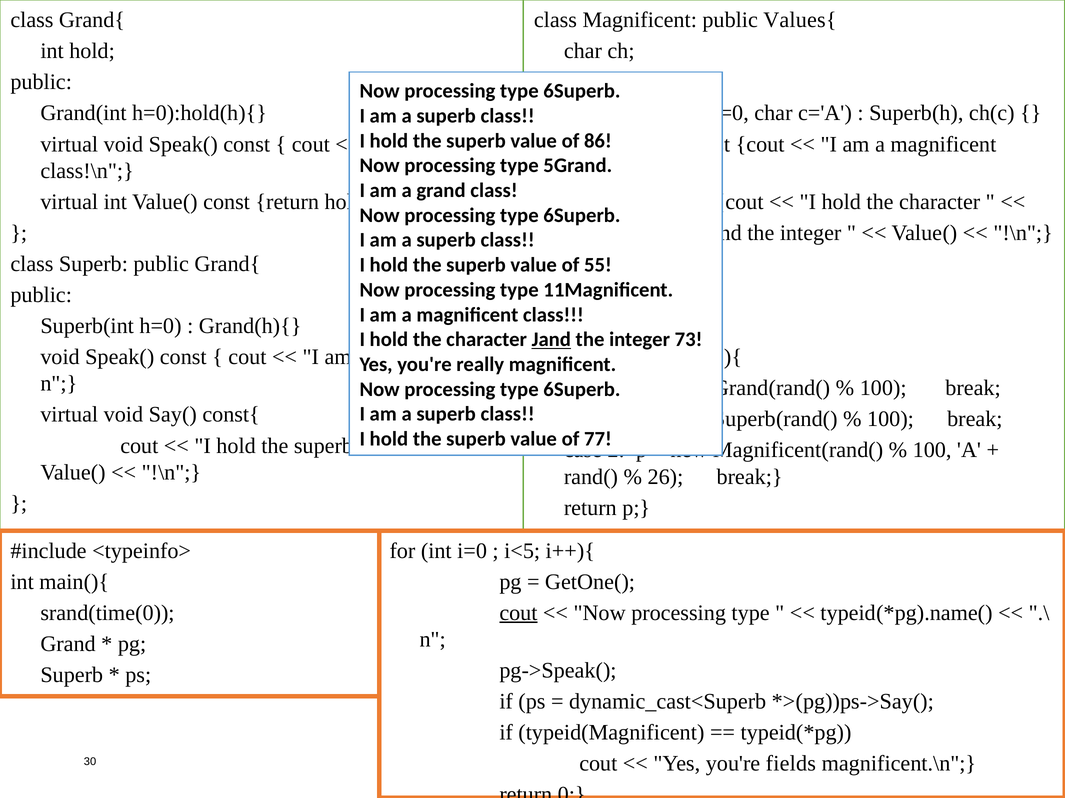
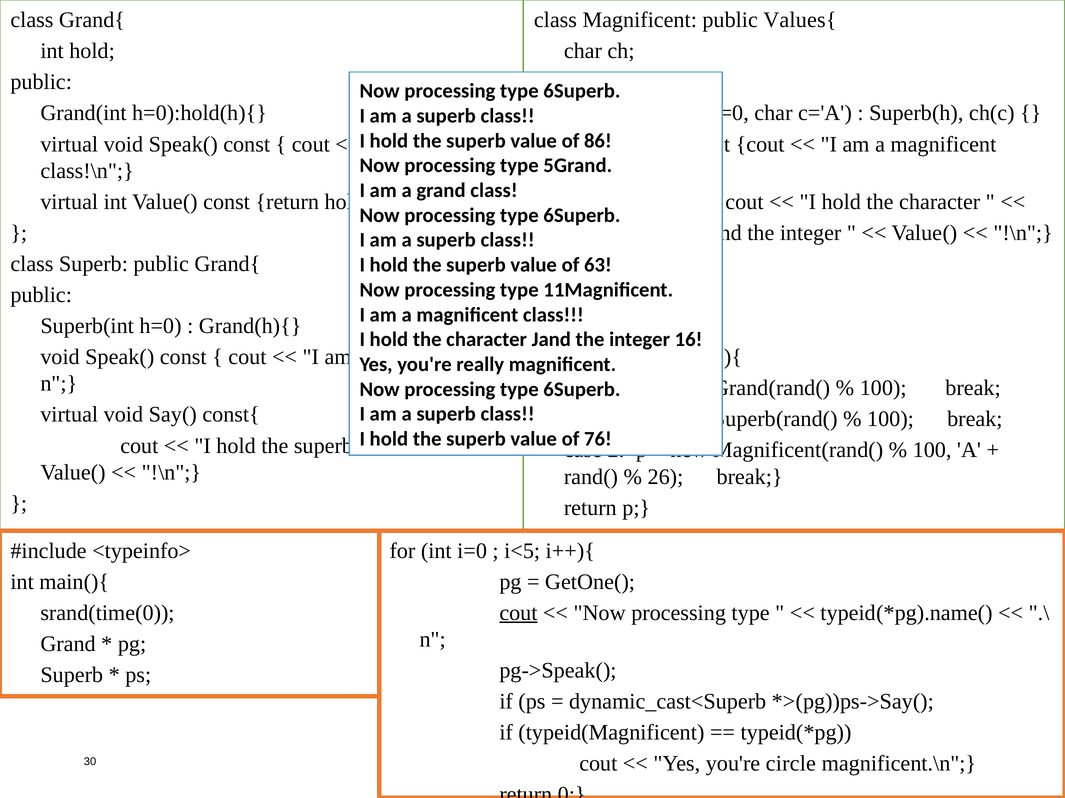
55: 55 -> 63
Jand underline: present -> none
73: 73 -> 16
77: 77 -> 76
fields: fields -> circle
